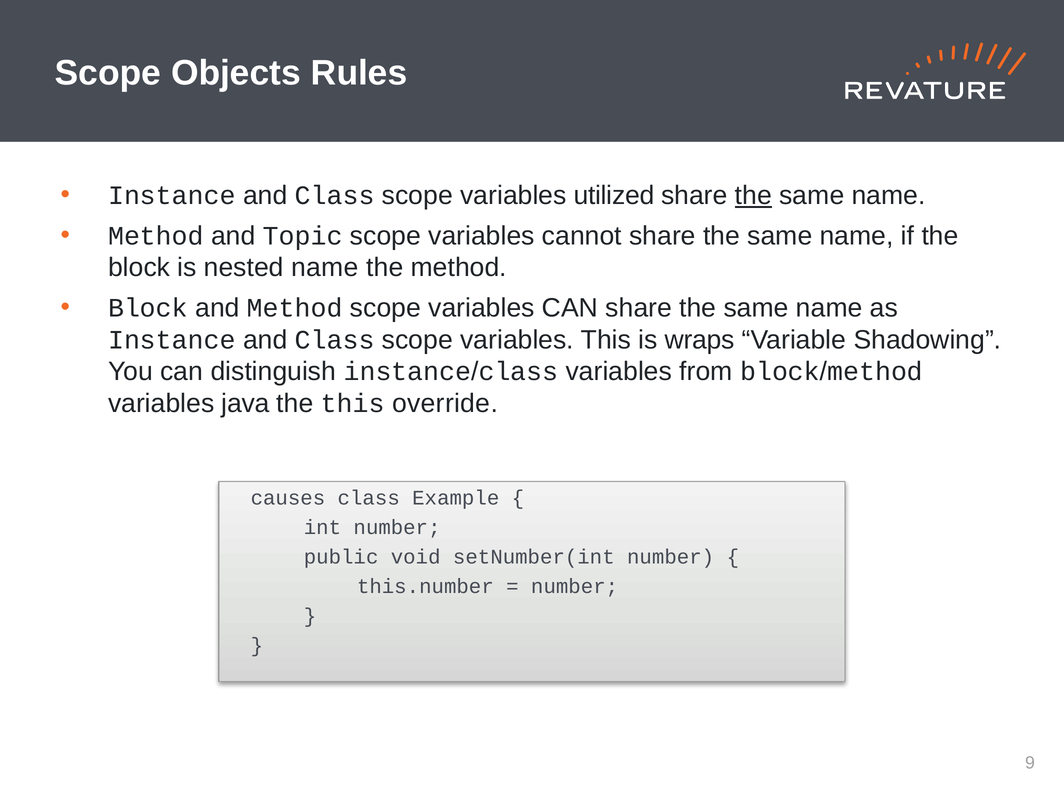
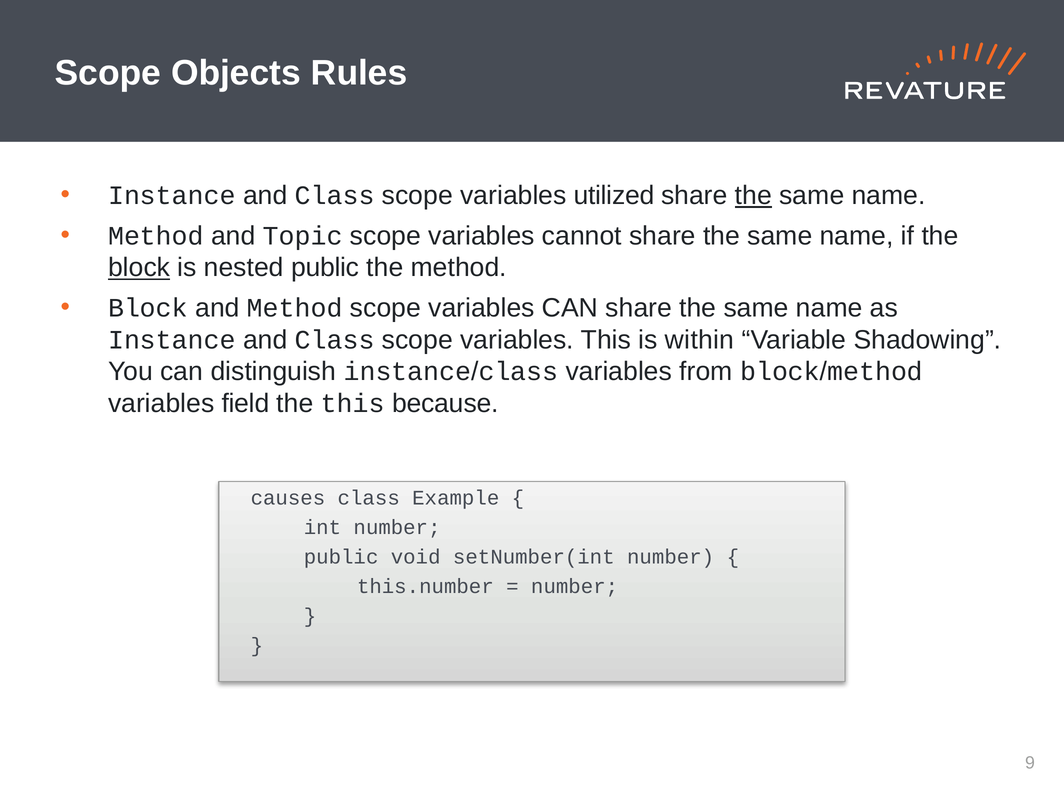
block at (139, 268) underline: none -> present
nested name: name -> public
wraps: wraps -> within
java: java -> field
override: override -> because
